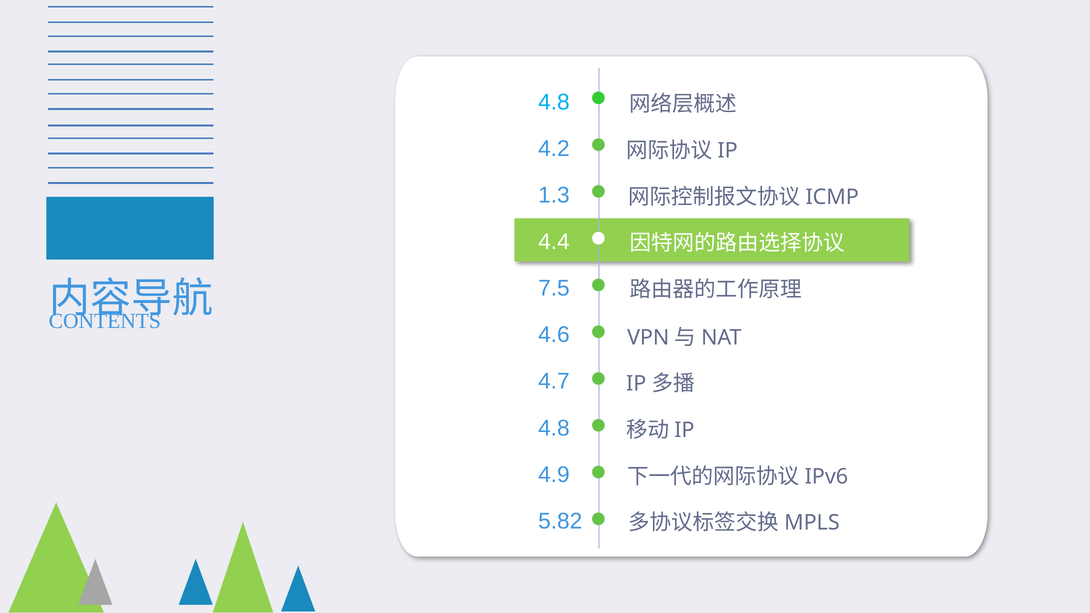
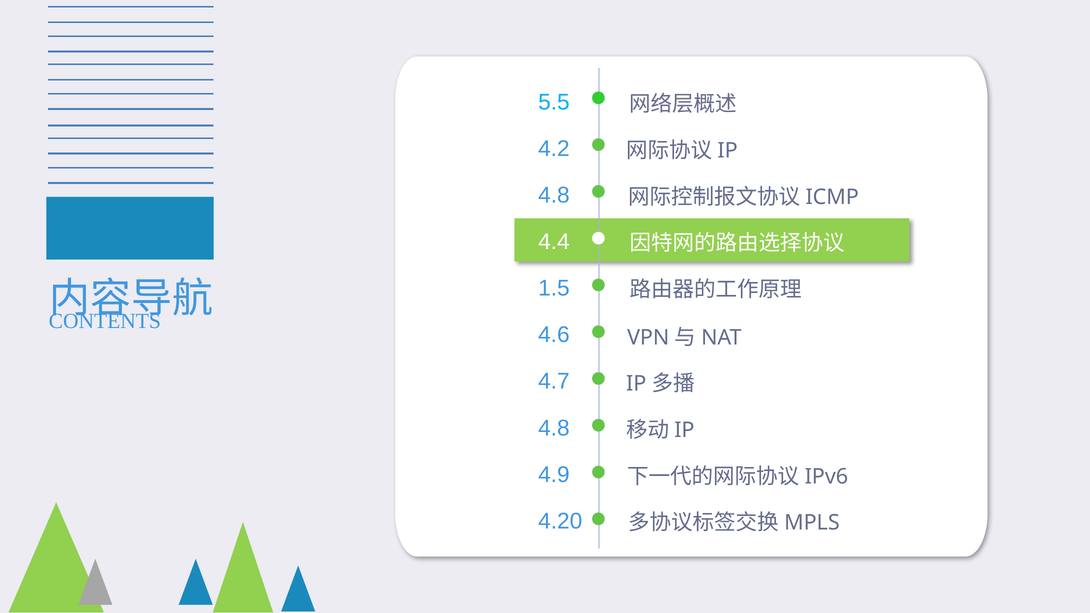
4.8 at (554, 102): 4.8 -> 5.5
1.3 at (554, 195): 1.3 -> 4.8
7.5: 7.5 -> 1.5
5.82: 5.82 -> 4.20
